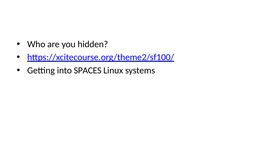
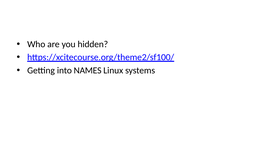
SPACES: SPACES -> NAMES
